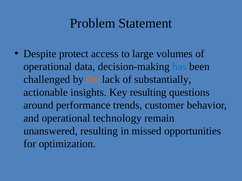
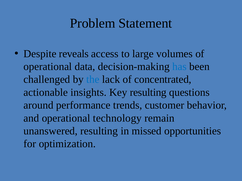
protect: protect -> reveals
the colour: orange -> blue
substantially: substantially -> concentrated
